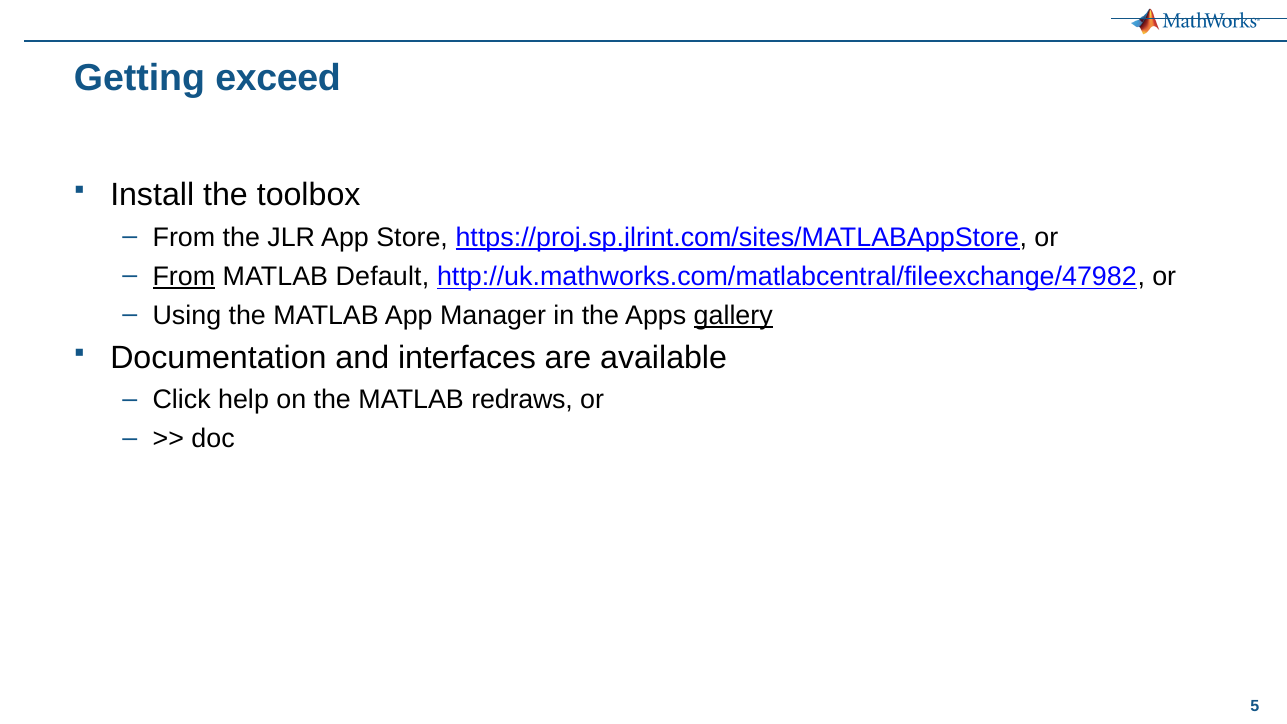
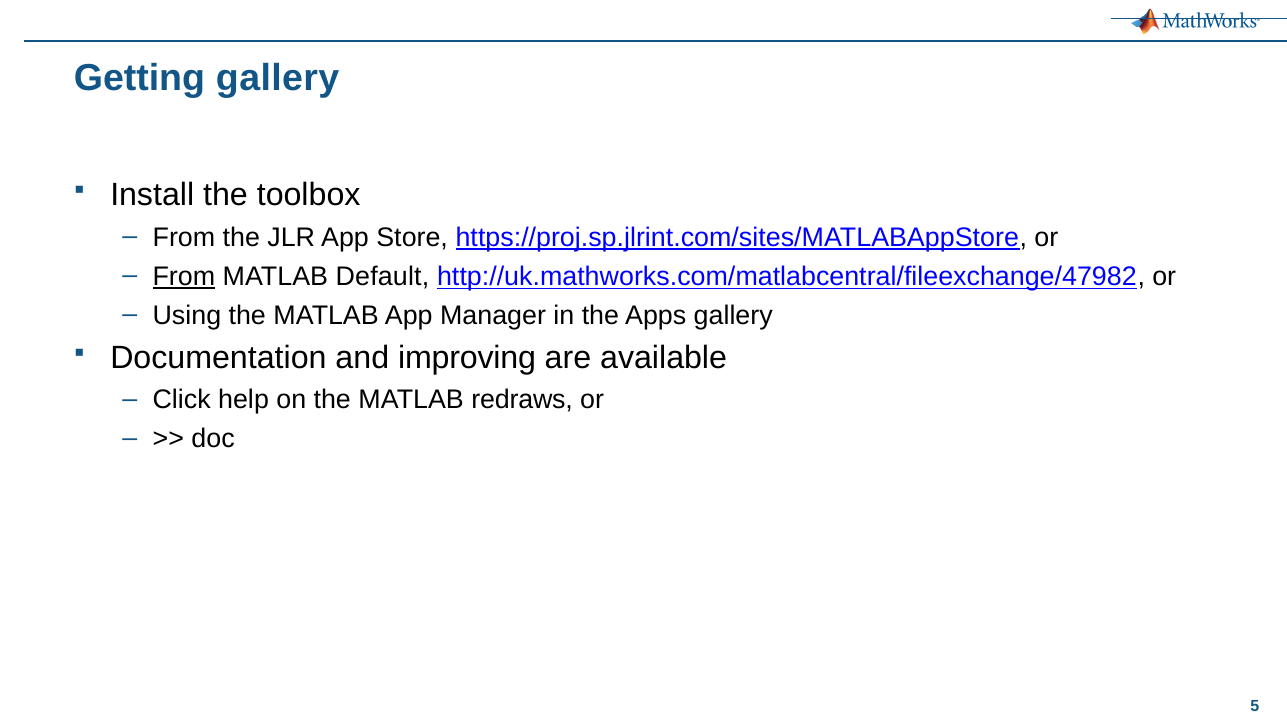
Getting exceed: exceed -> gallery
gallery at (733, 316) underline: present -> none
interfaces: interfaces -> improving
